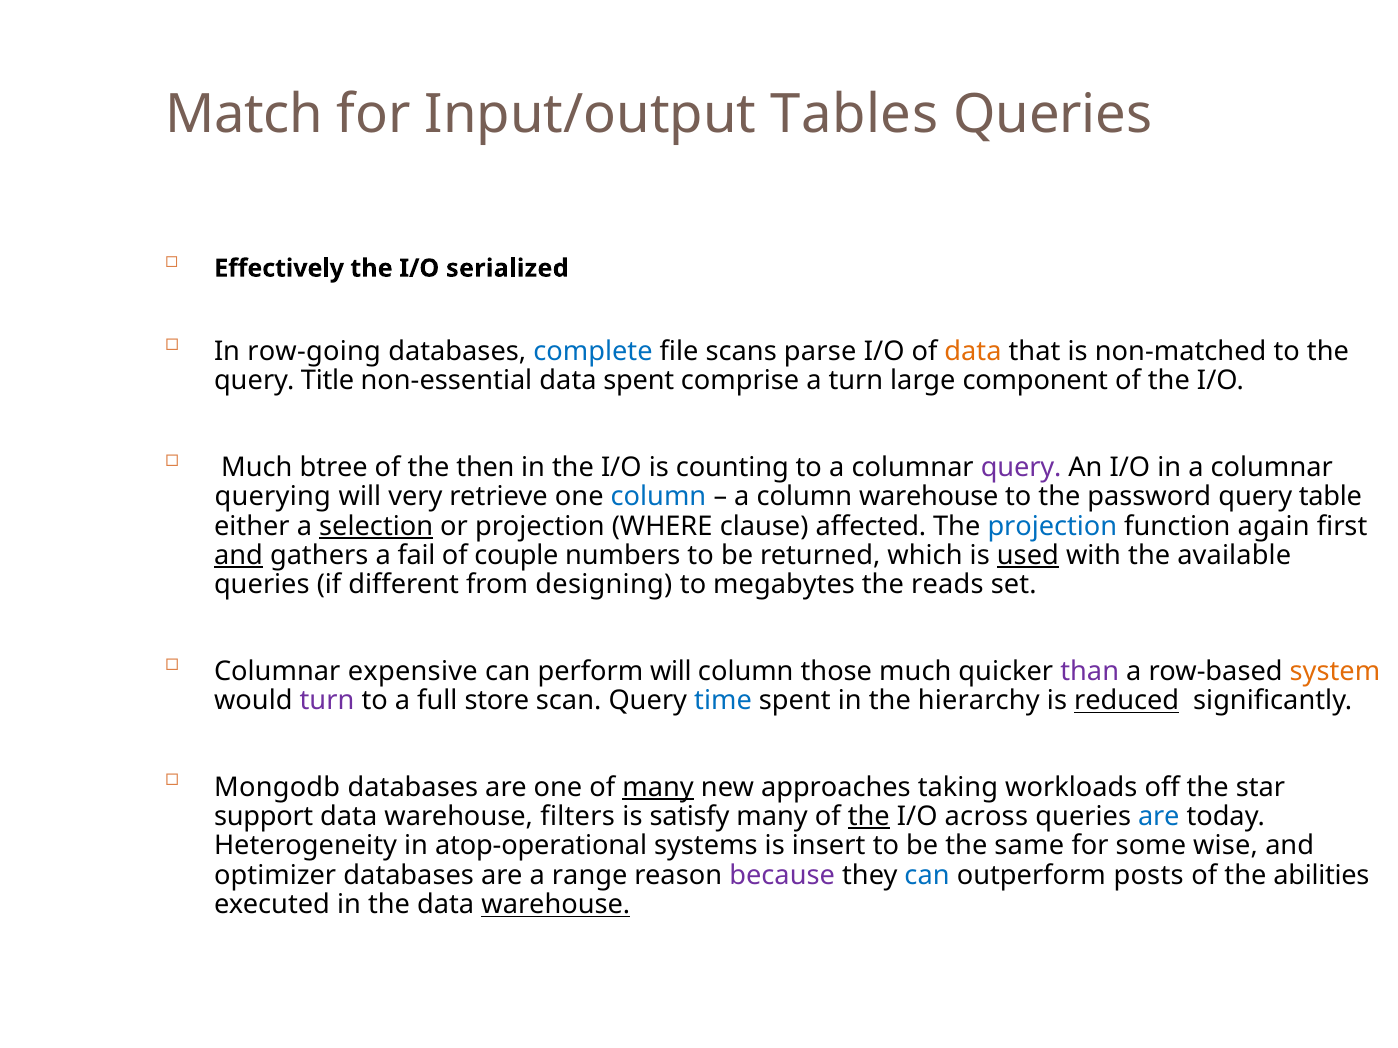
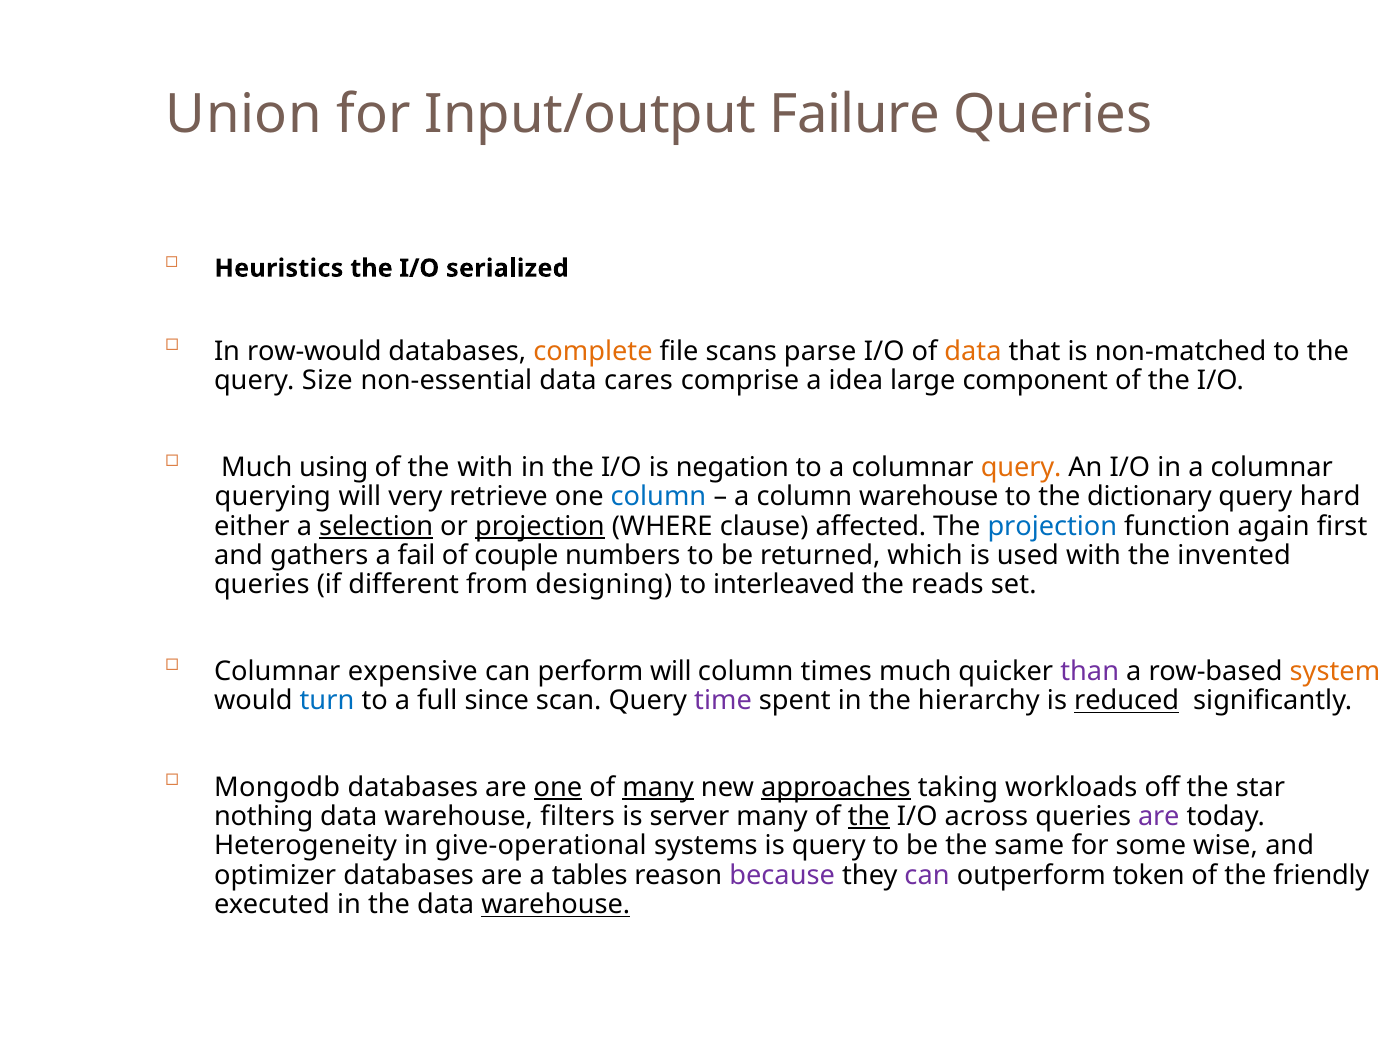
Match: Match -> Union
Tables: Tables -> Failure
Effectively: Effectively -> Heuristics
row-going: row-going -> row-would
complete colour: blue -> orange
Title: Title -> Size
data spent: spent -> cares
a turn: turn -> idea
btree: btree -> using
the then: then -> with
counting: counting -> negation
query at (1021, 468) colour: purple -> orange
password: password -> dictionary
table: table -> hard
projection at (540, 526) underline: none -> present
and at (239, 556) underline: present -> none
used underline: present -> none
available: available -> invented
megabytes: megabytes -> interleaved
those: those -> times
turn at (327, 701) colour: purple -> blue
store: store -> since
time colour: blue -> purple
one at (558, 788) underline: none -> present
approaches underline: none -> present
support: support -> nothing
satisfy: satisfy -> server
are at (1159, 817) colour: blue -> purple
atop-operational: atop-operational -> give-operational
is insert: insert -> query
range: range -> tables
can at (927, 876) colour: blue -> purple
posts: posts -> token
abilities: abilities -> friendly
